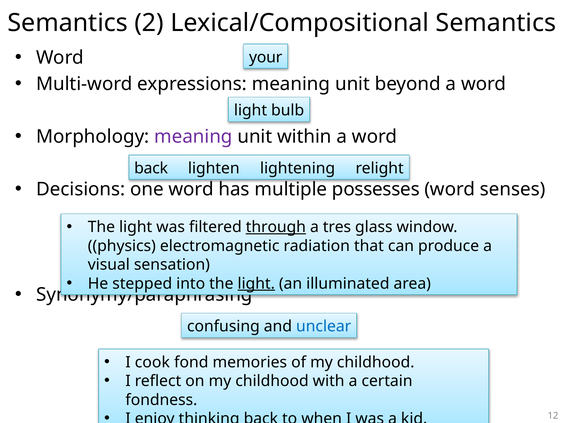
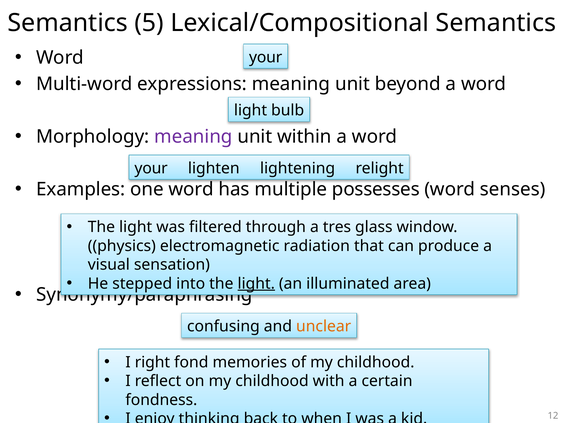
2: 2 -> 5
back at (151, 168): back -> your
Decisions: Decisions -> Examples
through underline: present -> none
unclear colour: blue -> orange
cook: cook -> right
